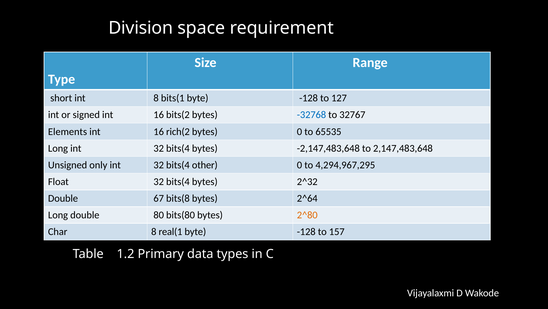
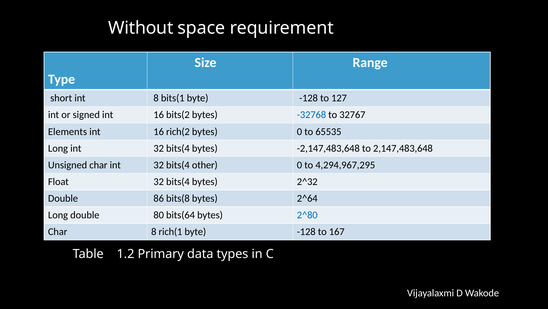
Division: Division -> Without
Unsigned only: only -> char
67: 67 -> 86
bits(80: bits(80 -> bits(64
2^80 colour: orange -> blue
real(1: real(1 -> rich(1
157: 157 -> 167
